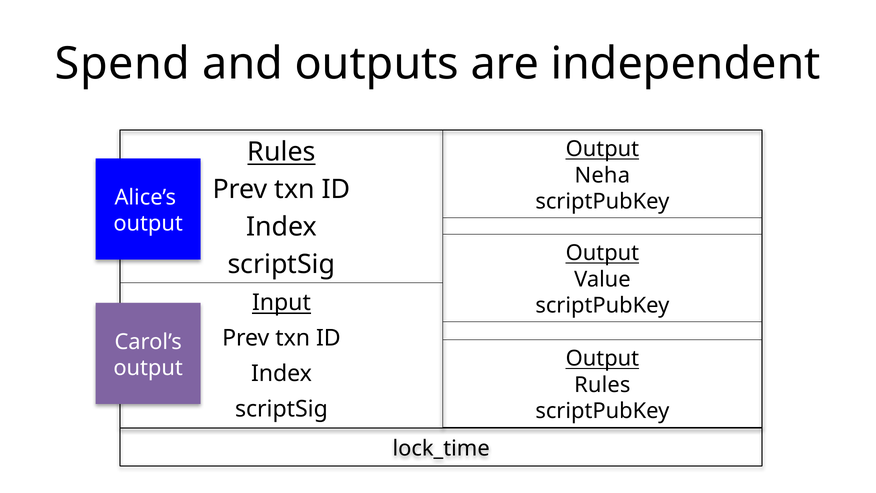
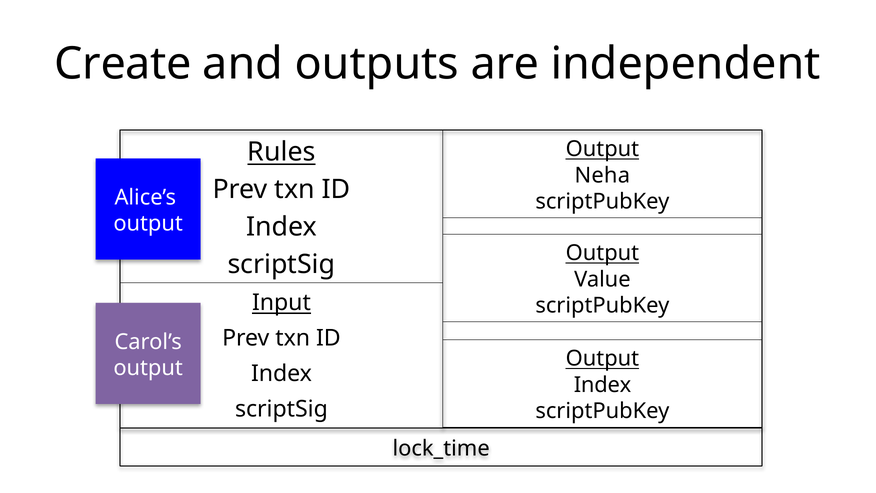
Spend: Spend -> Create
Rules at (602, 385): Rules -> Index
